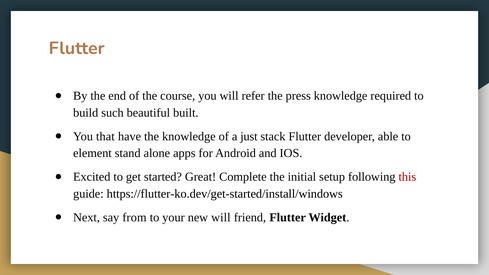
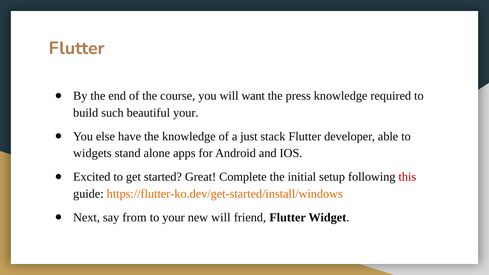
refer: refer -> want
beautiful built: built -> your
that: that -> else
element: element -> widgets
https://flutter-ko.dev/get-started/install/windows colour: black -> orange
